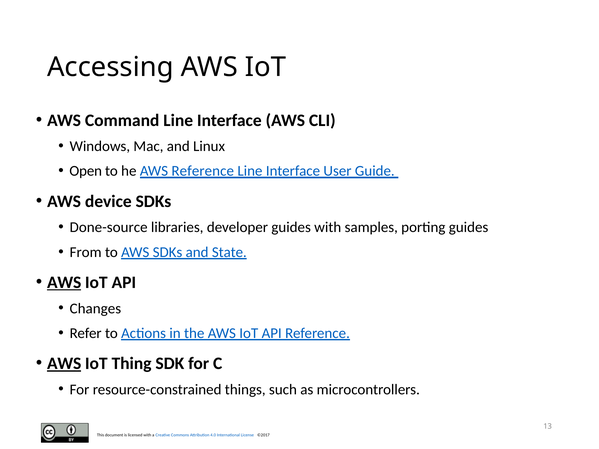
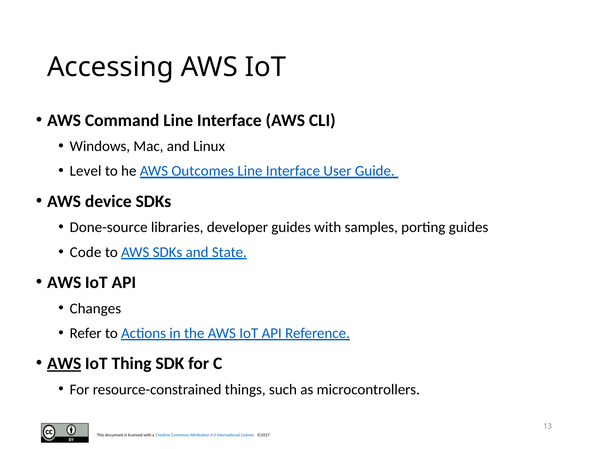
Open: Open -> Level
AWS Reference: Reference -> Outcomes
From: From -> Code
AWS at (64, 283) underline: present -> none
